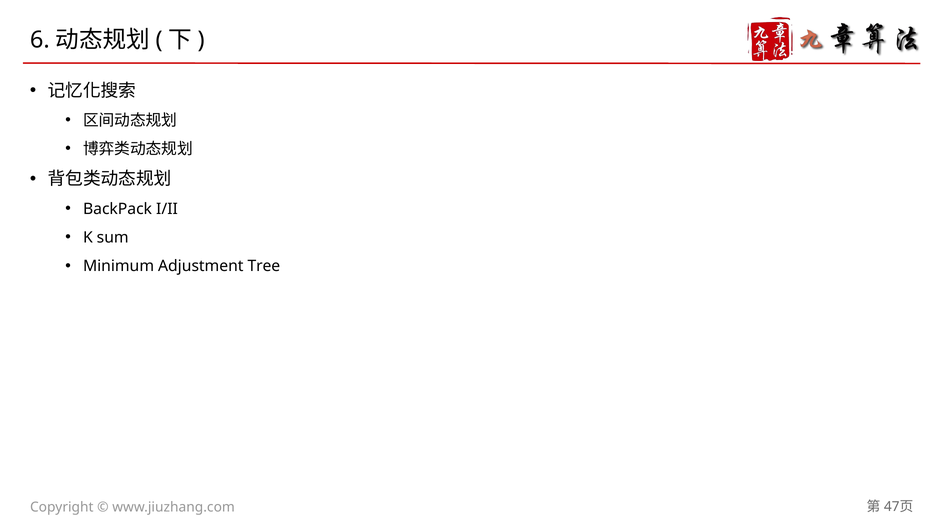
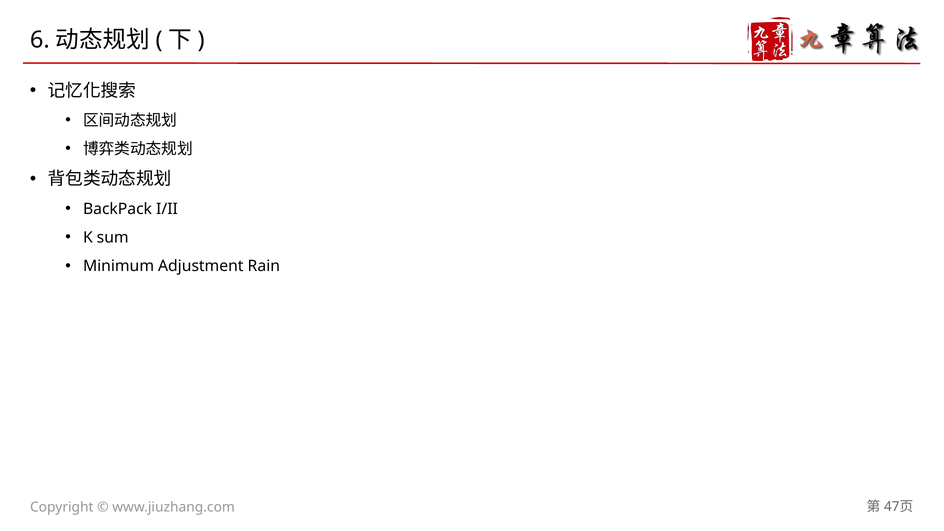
Tree: Tree -> Rain
